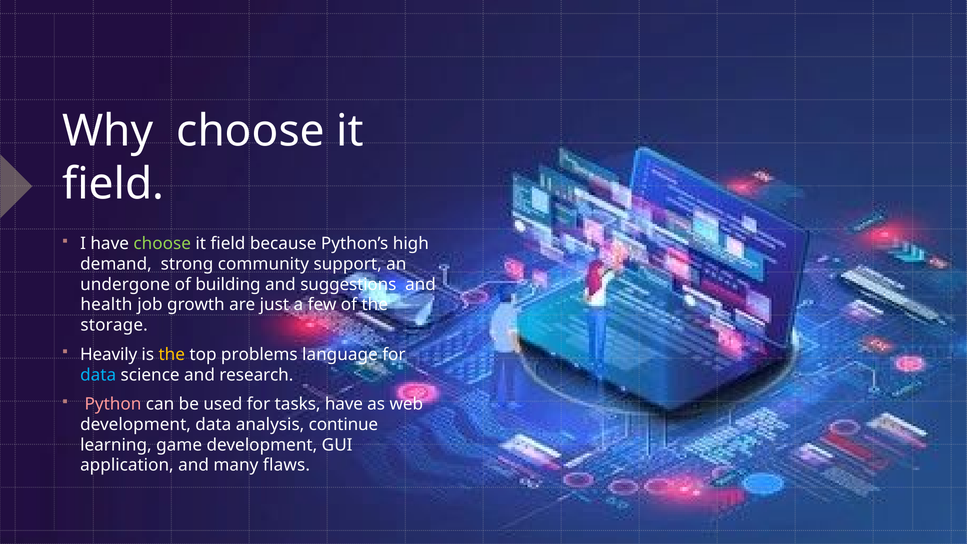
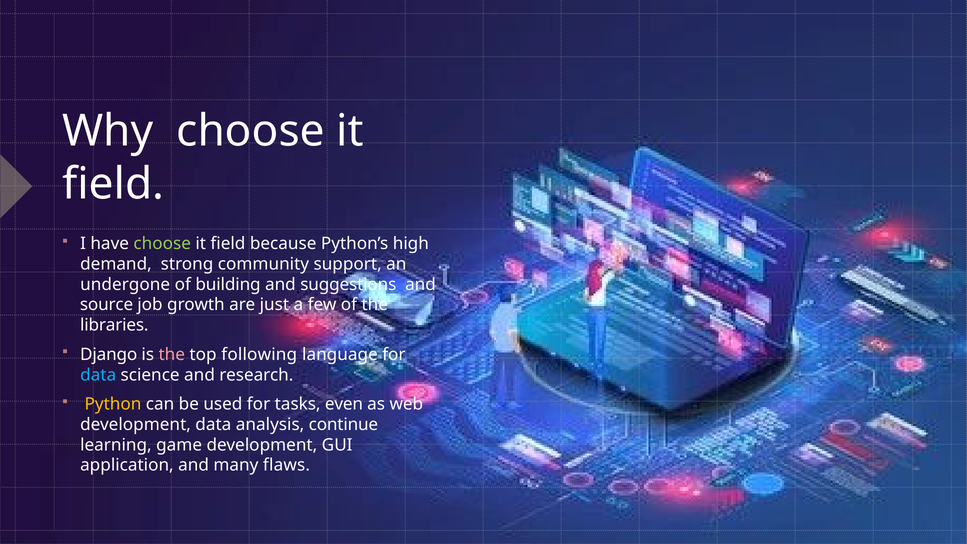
health: health -> source
storage: storage -> libraries
Heavily: Heavily -> Django
the at (172, 354) colour: yellow -> pink
problems: problems -> following
Python colour: pink -> yellow
tasks have: have -> even
